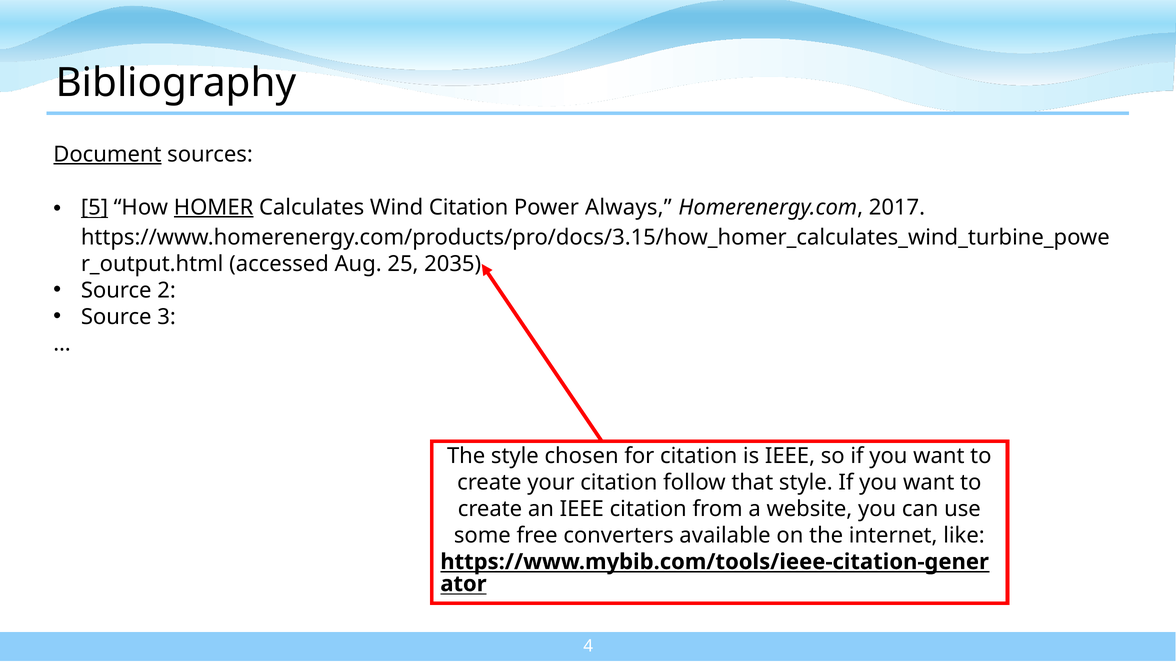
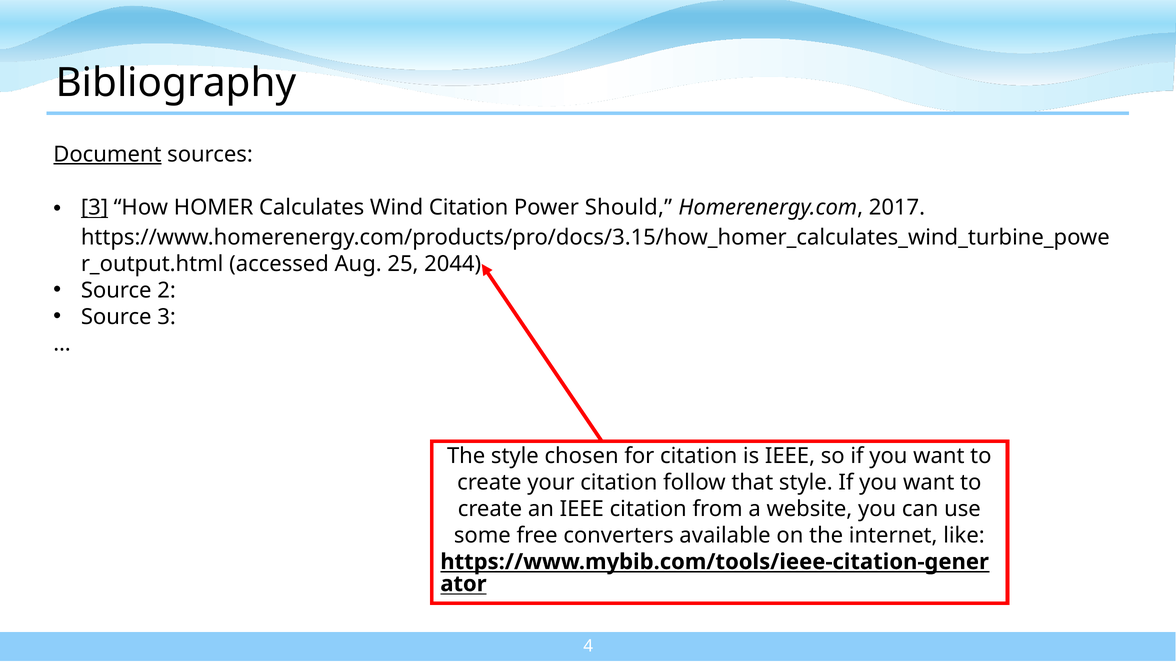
5 at (94, 207): 5 -> 3
HOMER underline: present -> none
Always: Always -> Should
2035: 2035 -> 2044
